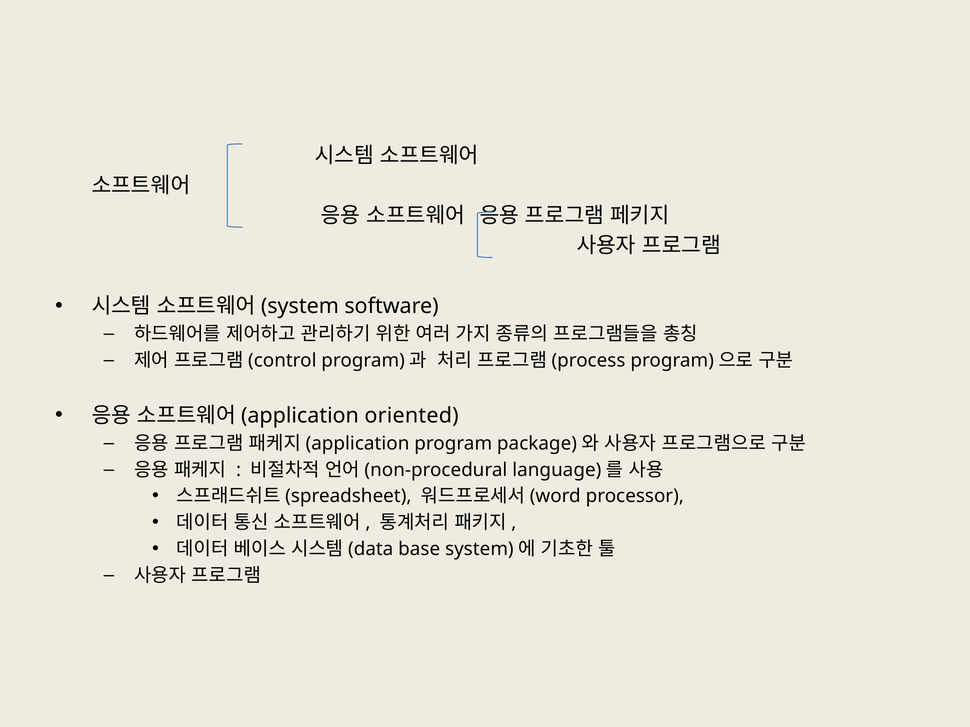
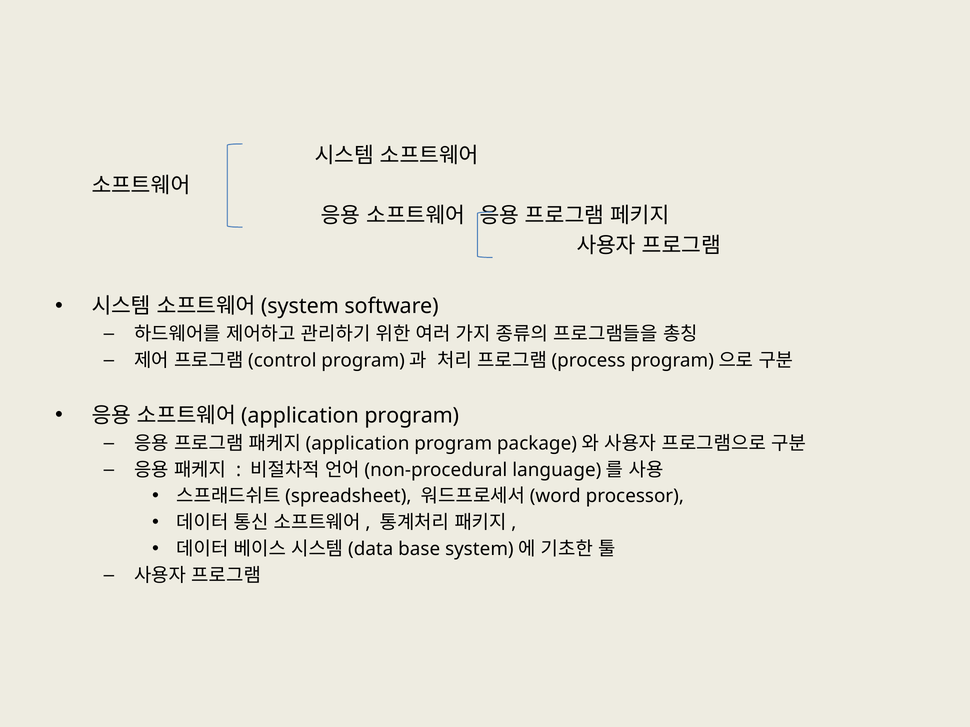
oriented at (412, 416): oriented -> program
